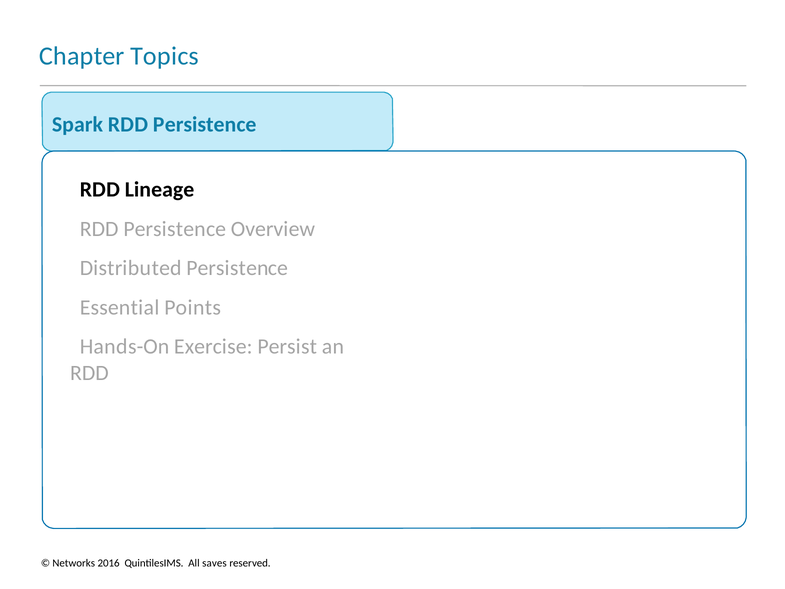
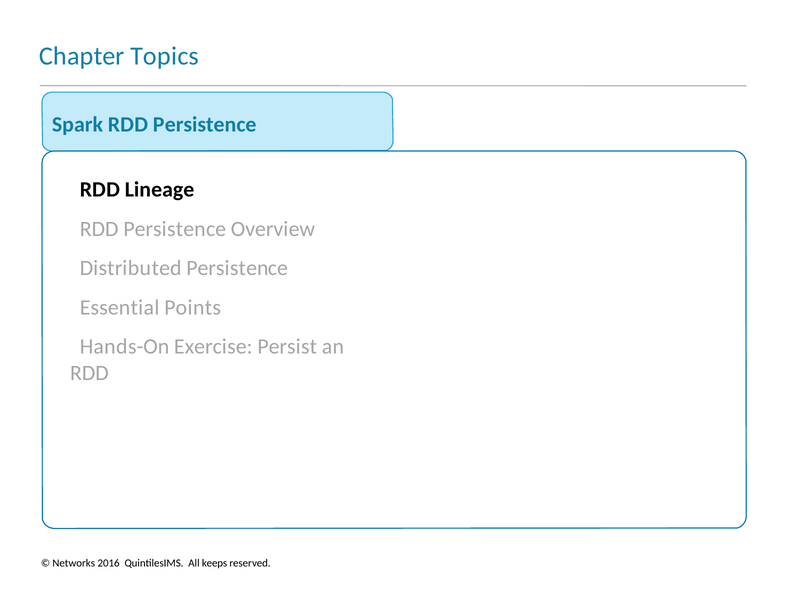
saves: saves -> keeps
